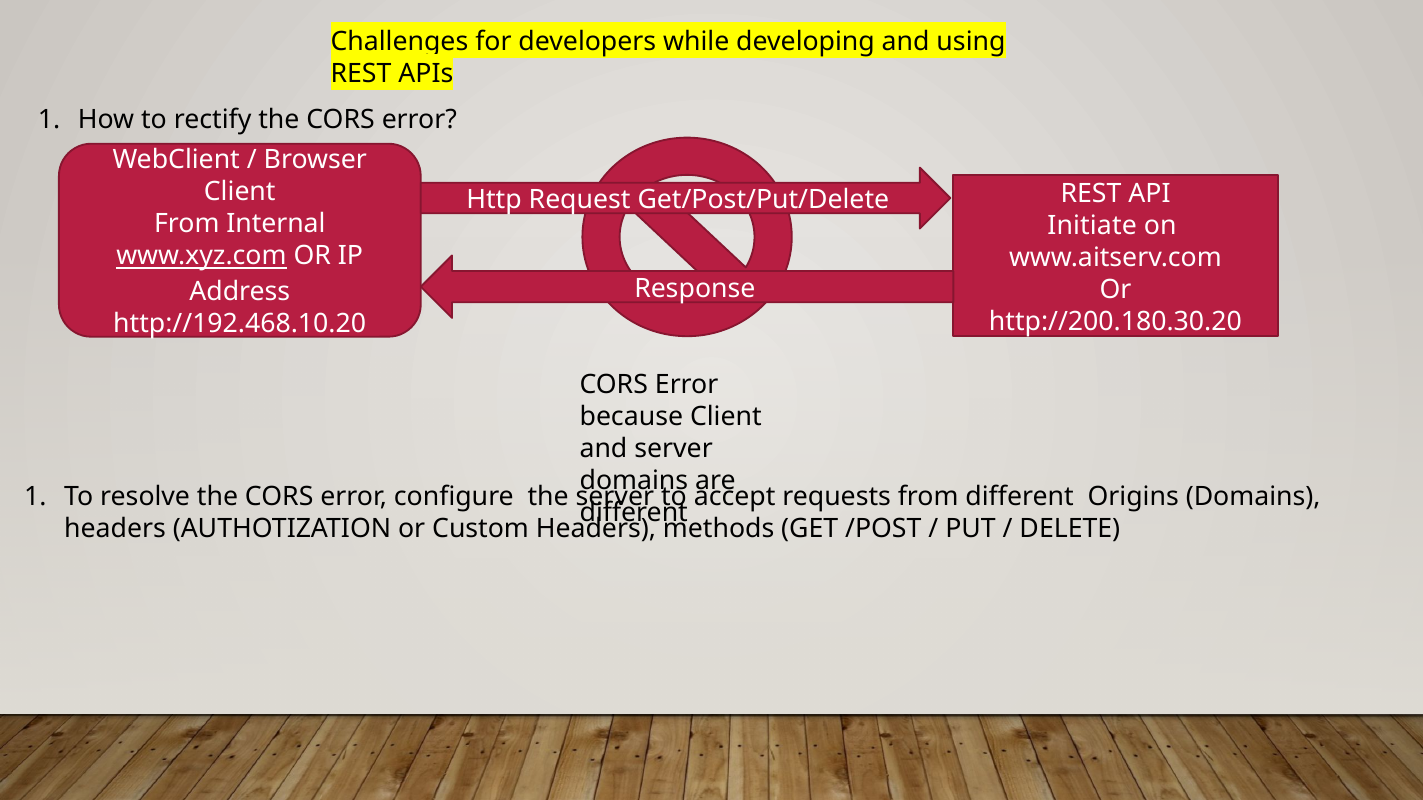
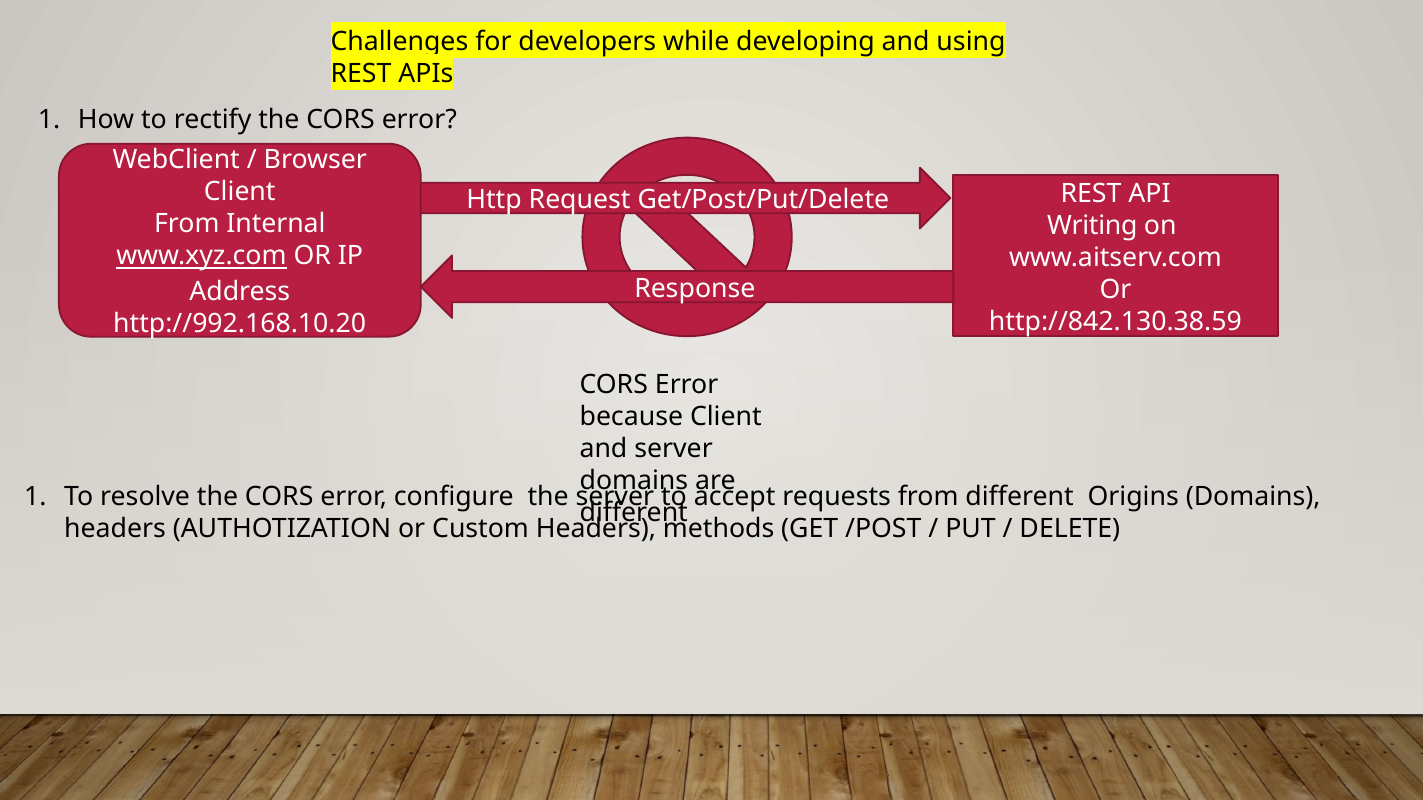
Initiate: Initiate -> Writing
http://200.180.30.20: http://200.180.30.20 -> http://842.130.38.59
http://192.468.10.20: http://192.468.10.20 -> http://992.168.10.20
